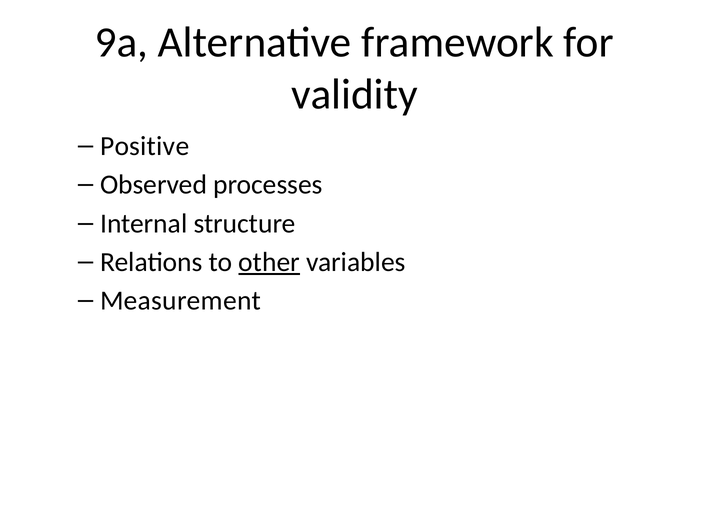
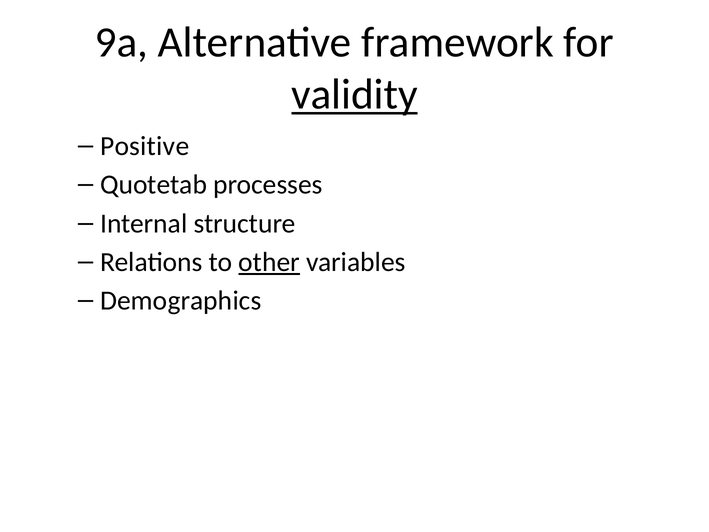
validity underline: none -> present
Observed: Observed -> Quotetab
Measurement: Measurement -> Demographics
